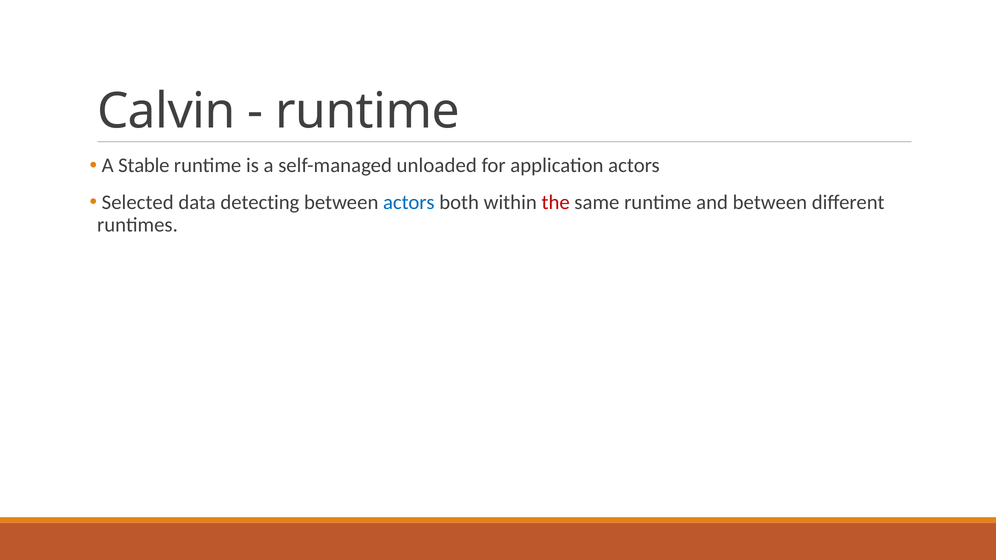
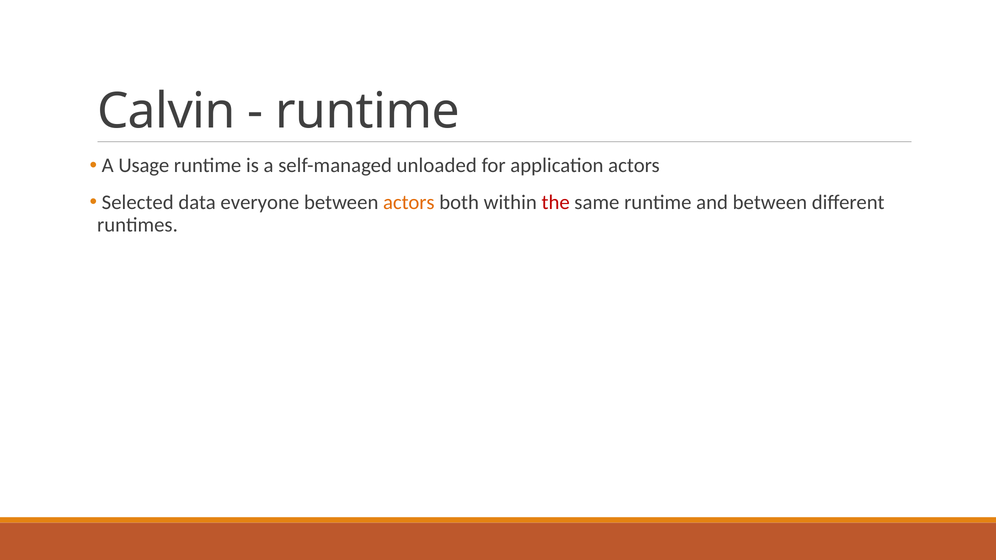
Stable: Stable -> Usage
detecting: detecting -> everyone
actors at (409, 203) colour: blue -> orange
